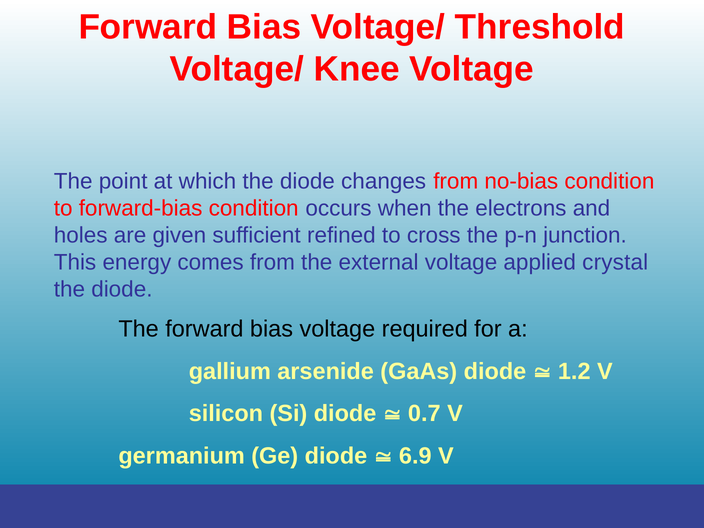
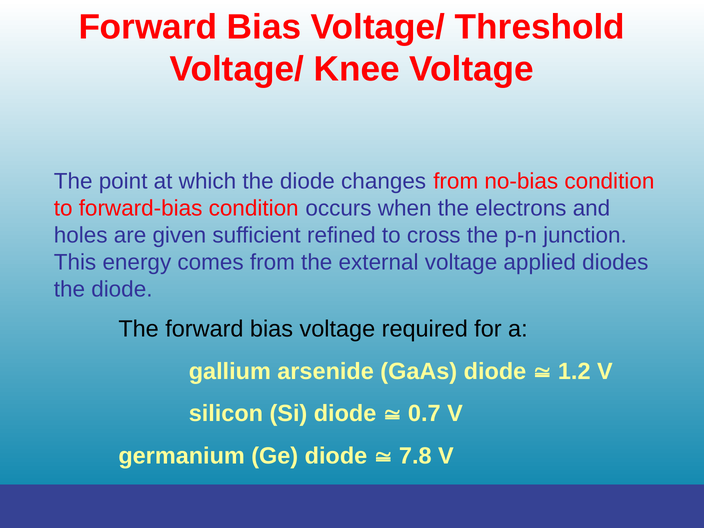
crystal: crystal -> diodes
6.9: 6.9 -> 7.8
